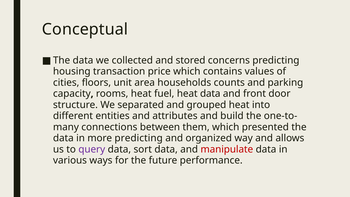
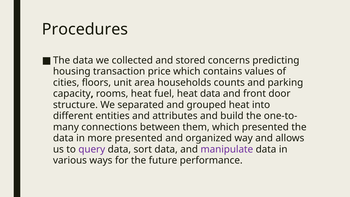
Conceptual: Conceptual -> Procedures
more predicting: predicting -> presented
manipulate colour: red -> purple
